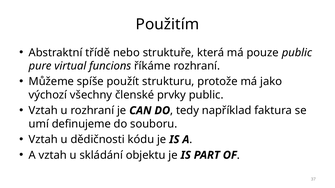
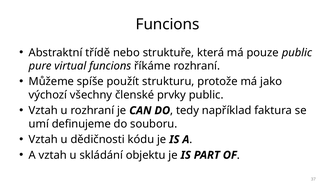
Použitím at (167, 24): Použitím -> Funcions
